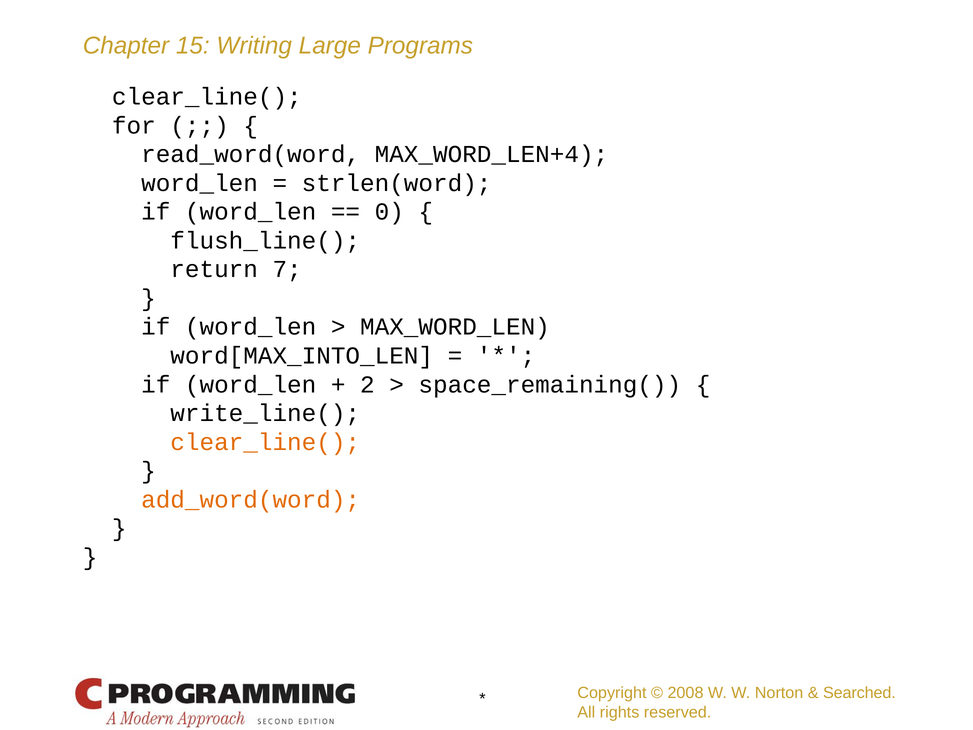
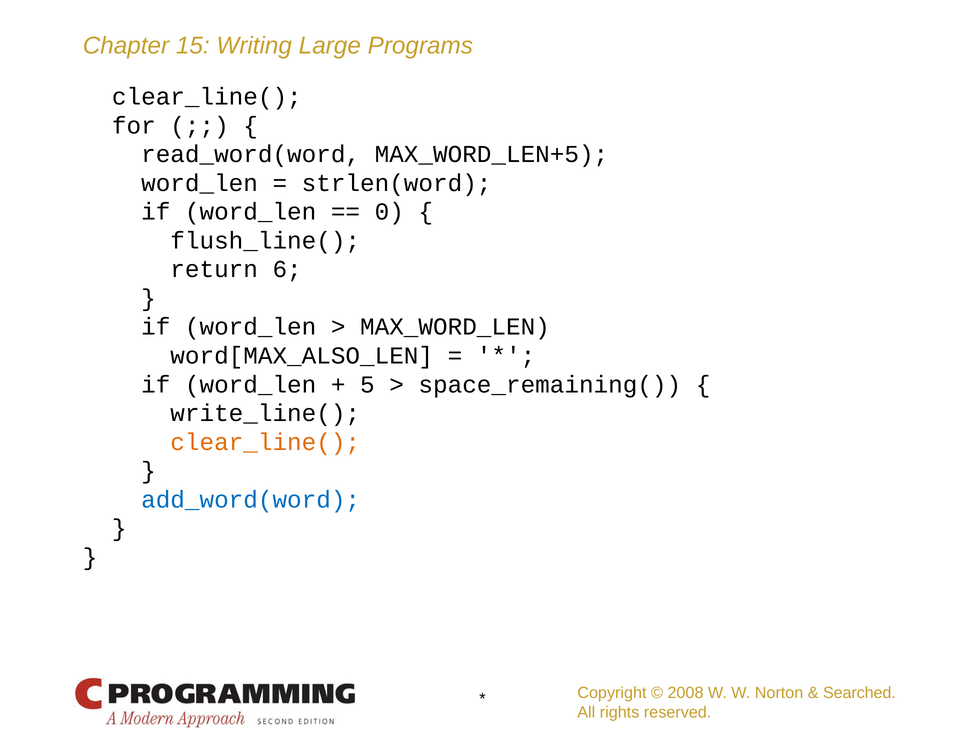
MAX_WORD_LEN+4: MAX_WORD_LEN+4 -> MAX_WORD_LEN+5
7: 7 -> 6
word[MAX_INTO_LEN: word[MAX_INTO_LEN -> word[MAX_ALSO_LEN
2: 2 -> 5
add_word(word colour: orange -> blue
